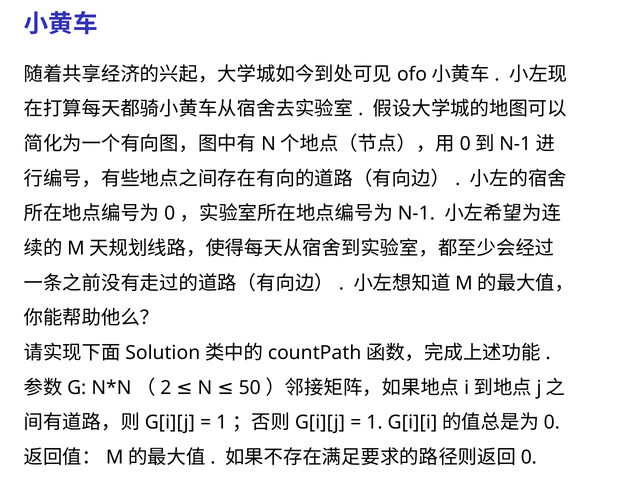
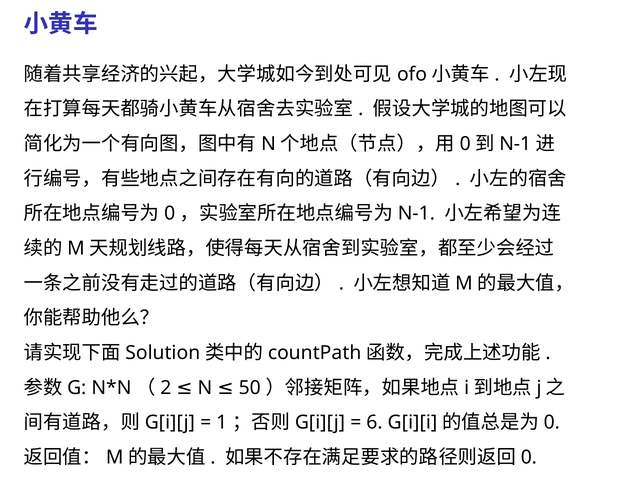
1: 1 -> 6
